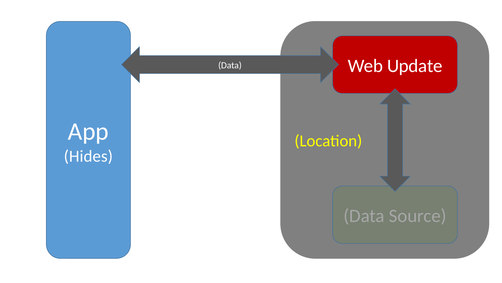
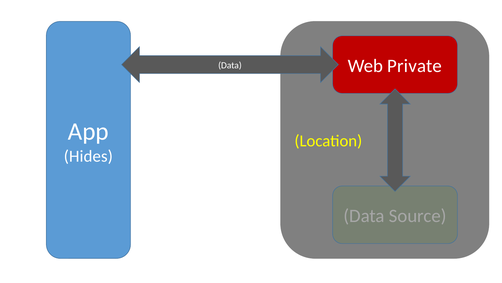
Update: Update -> Private
